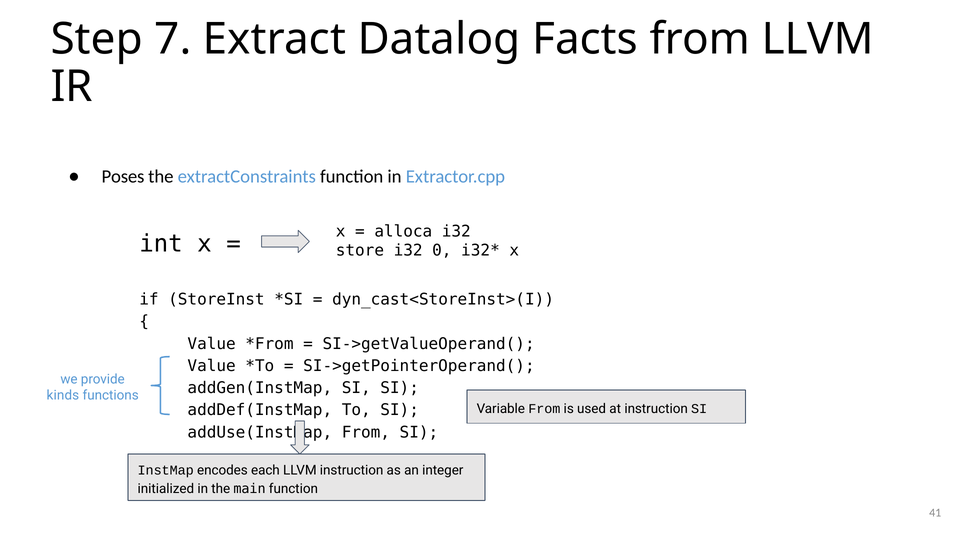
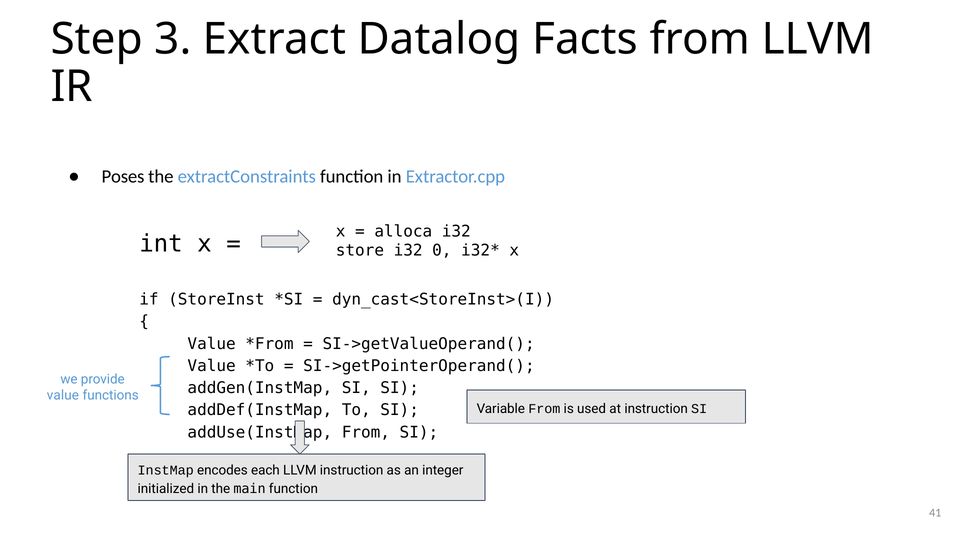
7: 7 -> 3
kinds at (63, 395): kinds -> value
